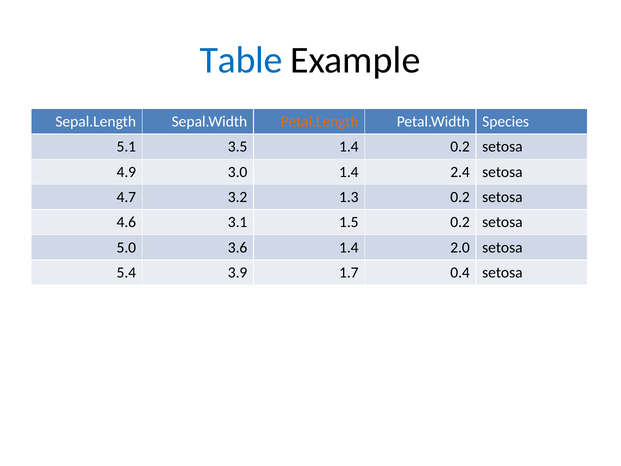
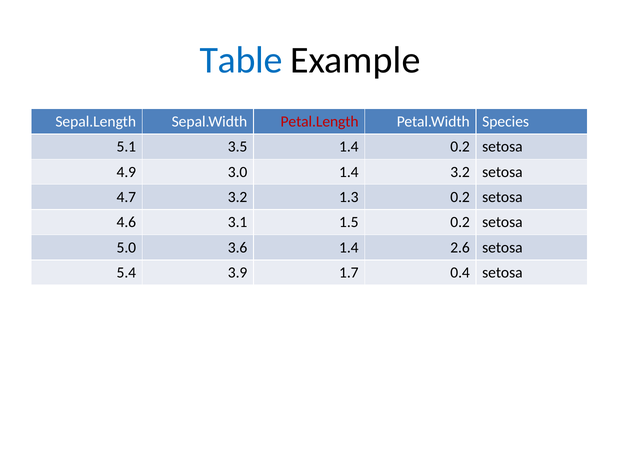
Petal.Length colour: orange -> red
1.4 2.4: 2.4 -> 3.2
2.0: 2.0 -> 2.6
